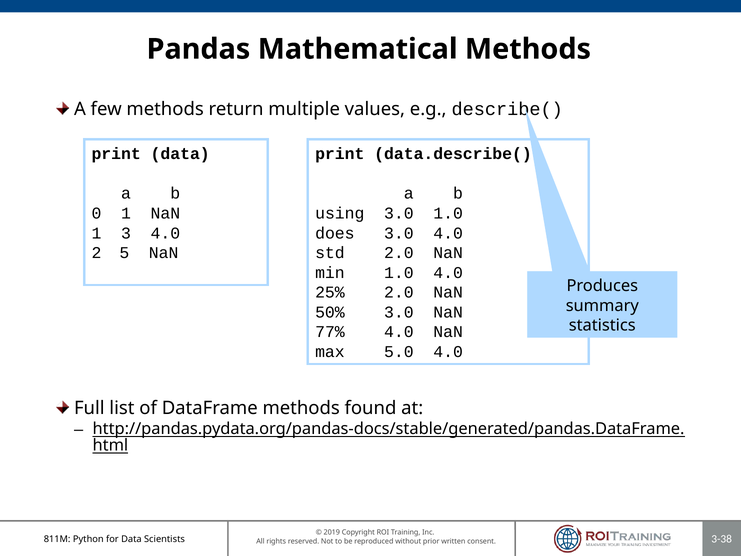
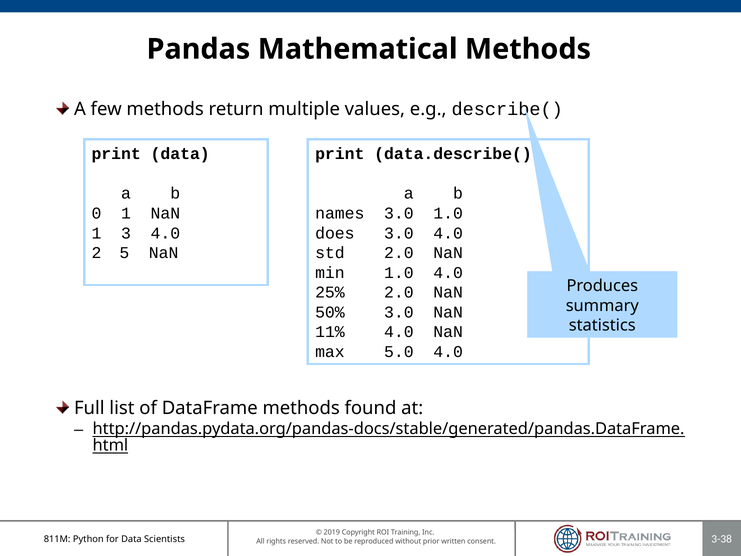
using: using -> names
77%: 77% -> 11%
